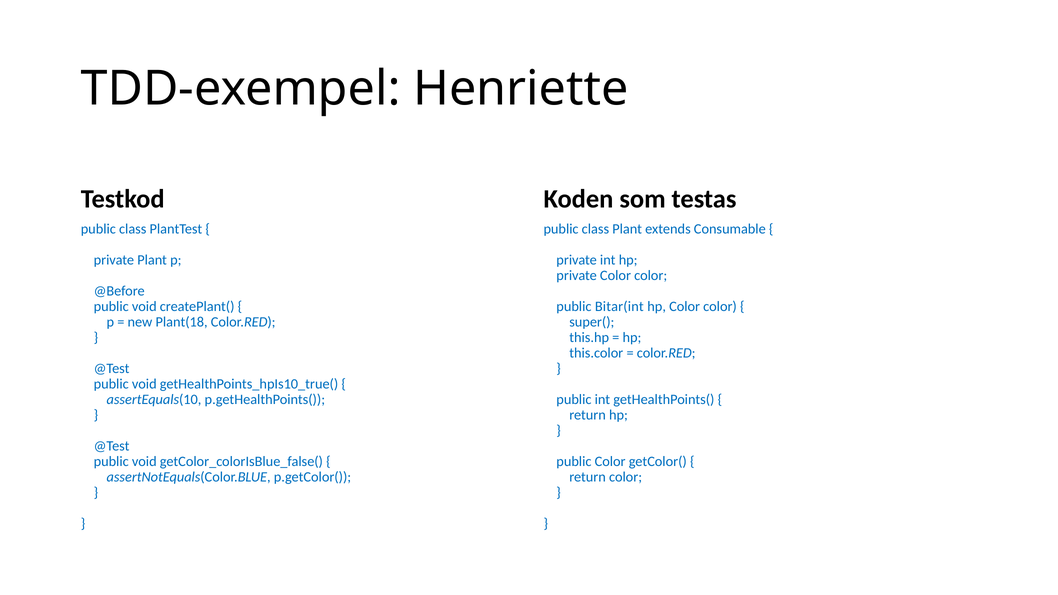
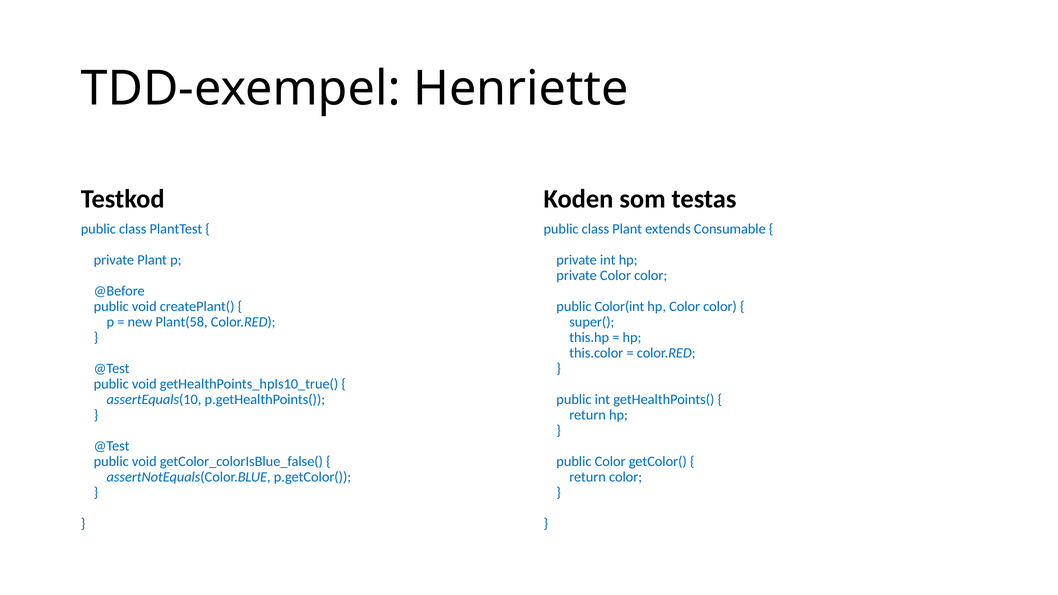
Bitar(int: Bitar(int -> Color(int
Plant(18: Plant(18 -> Plant(58
